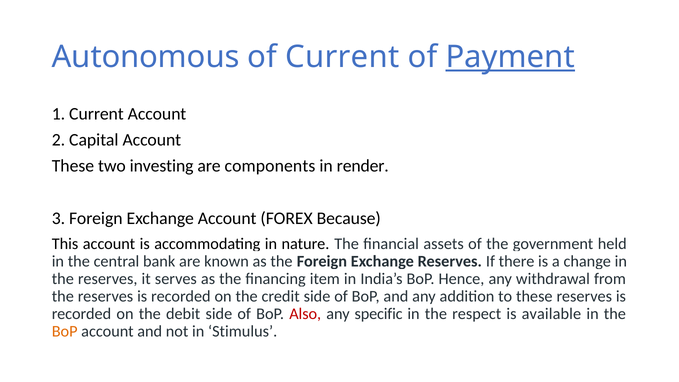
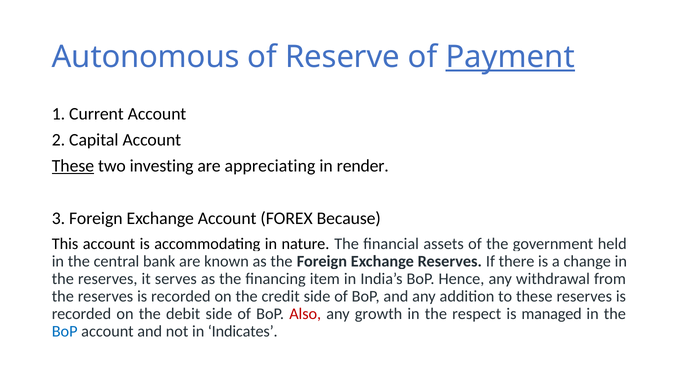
of Current: Current -> Reserve
These at (73, 166) underline: none -> present
components: components -> appreciating
specific: specific -> growth
available: available -> managed
BoP at (65, 332) colour: orange -> blue
Stimulus: Stimulus -> Indicates
